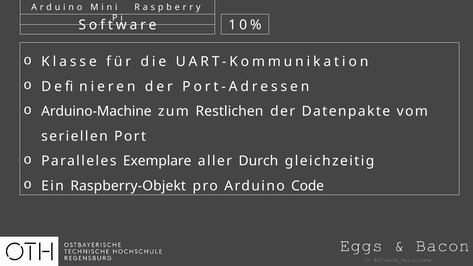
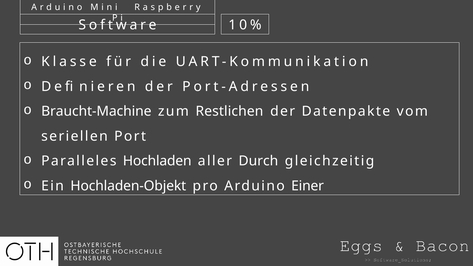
Arduino-Machine: Arduino-Machine -> Braucht-Machine
Exemplare: Exemplare -> Hochladen
Raspberry-Objekt: Raspberry-Objekt -> Hochladen-Objekt
Code: Code -> Einer
